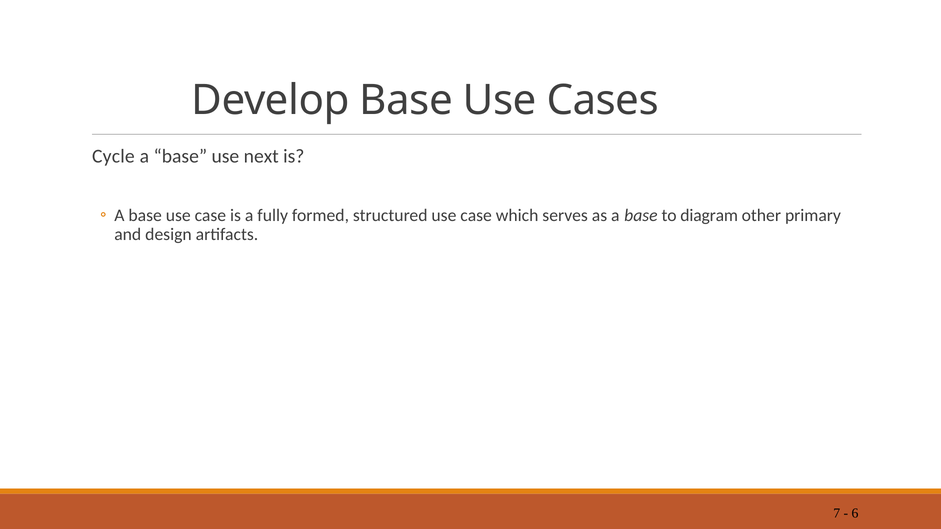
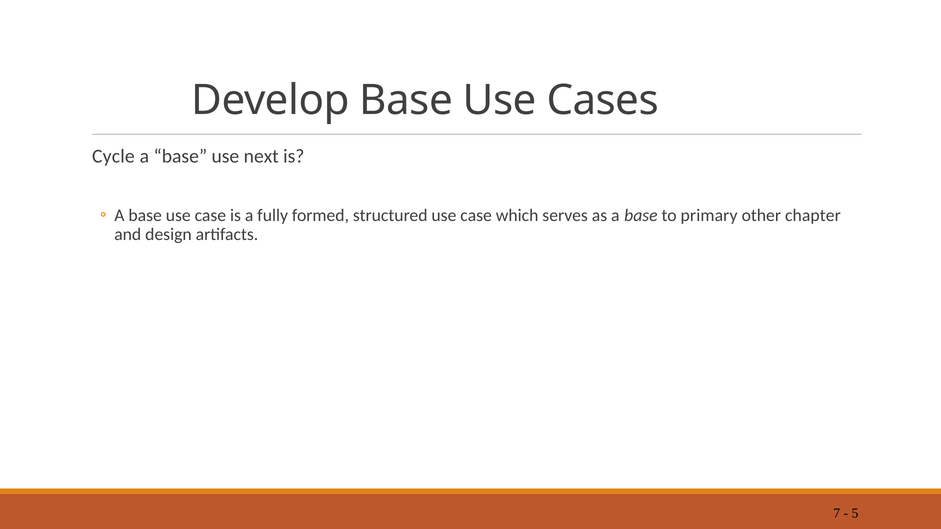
diagram: diagram -> primary
primary: primary -> chapter
6: 6 -> 5
